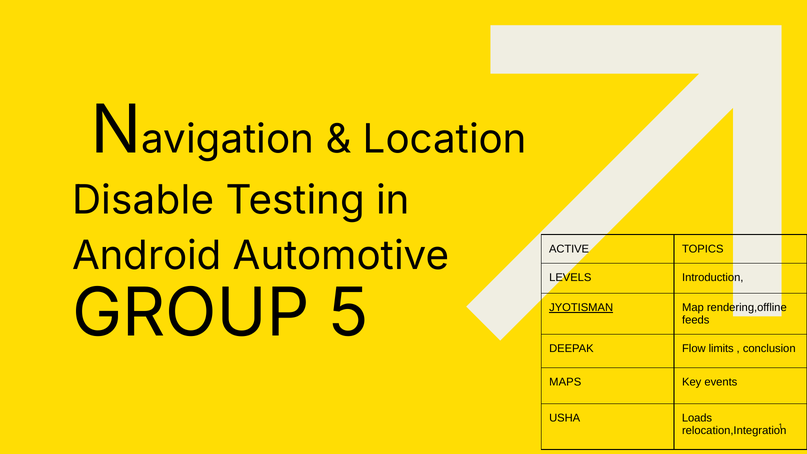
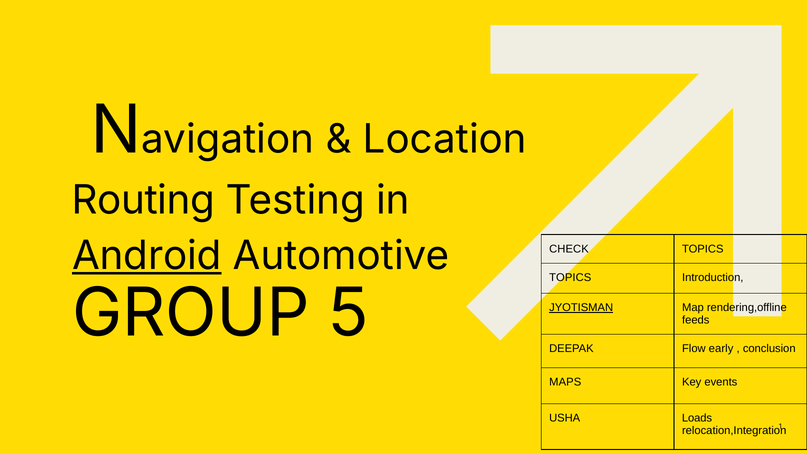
Disable: Disable -> Routing
Android underline: none -> present
ACTIVE: ACTIVE -> CHECK
LEVELS at (570, 278): LEVELS -> TOPICS
limits: limits -> early
